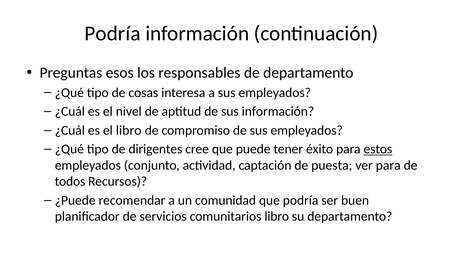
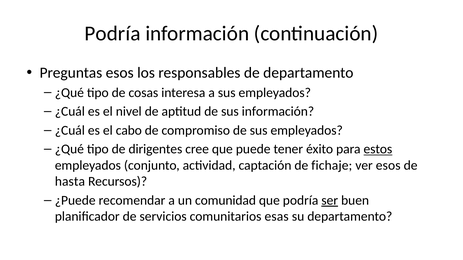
el libro: libro -> cabo
puesta: puesta -> fichaje
ver para: para -> esos
todos: todos -> hasta
ser underline: none -> present
comunitarios libro: libro -> esas
